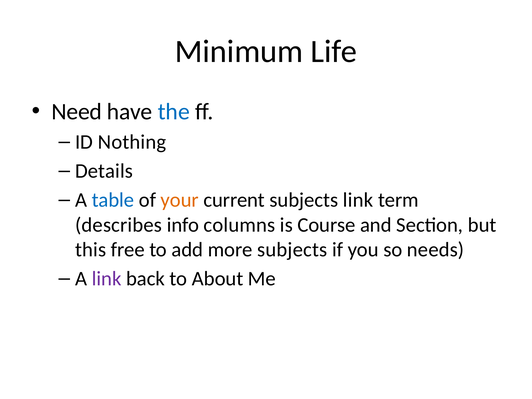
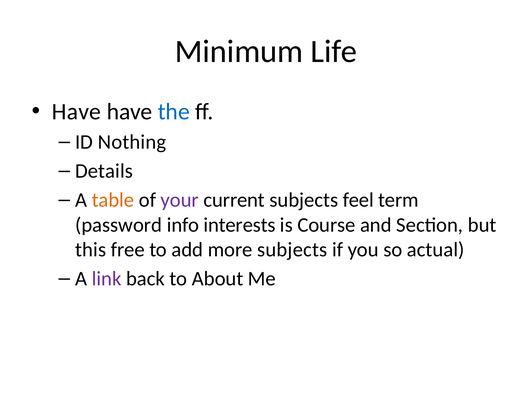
Need at (77, 112): Need -> Have
table colour: blue -> orange
your colour: orange -> purple
subjects link: link -> feel
describes: describes -> password
columns: columns -> interests
needs: needs -> actual
